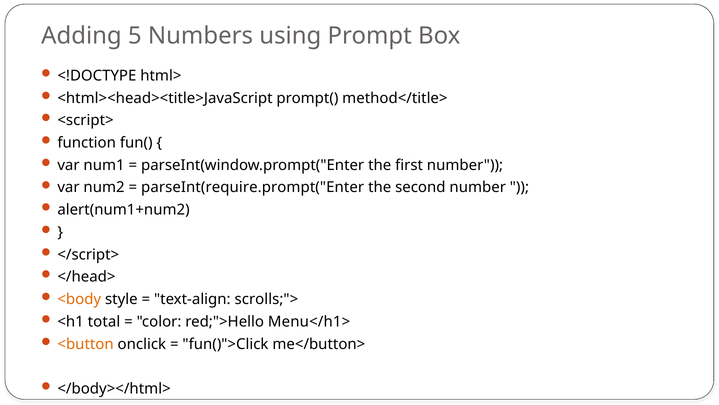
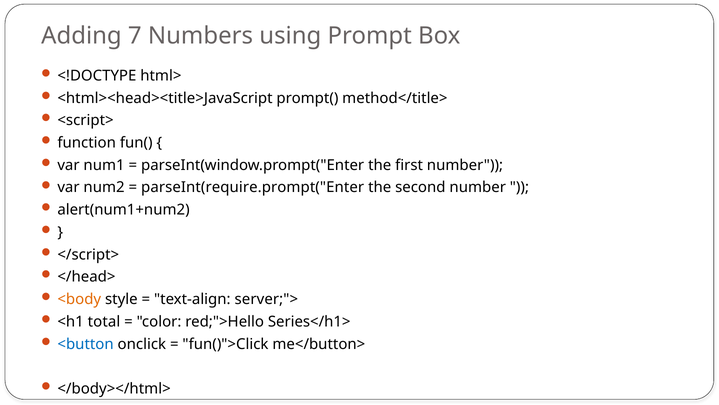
5: 5 -> 7
scrolls;">: scrolls;"> -> server;">
Menu</h1>: Menu</h1> -> Series</h1>
<button colour: orange -> blue
